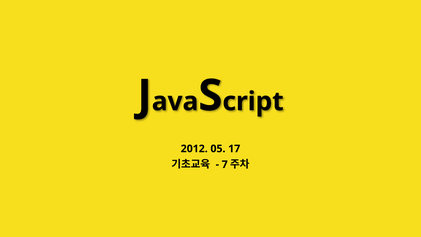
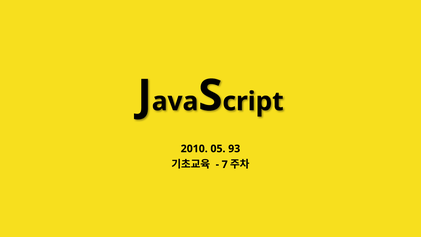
2012: 2012 -> 2010
17: 17 -> 93
